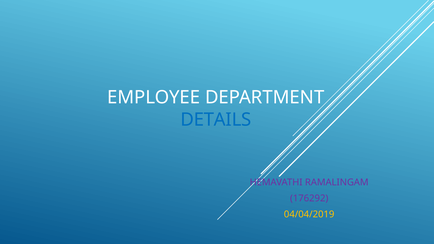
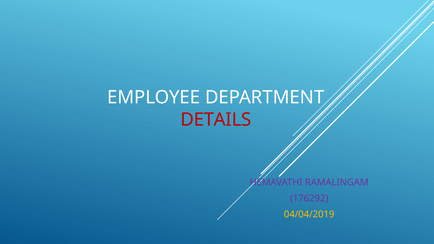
DETAILS colour: blue -> red
